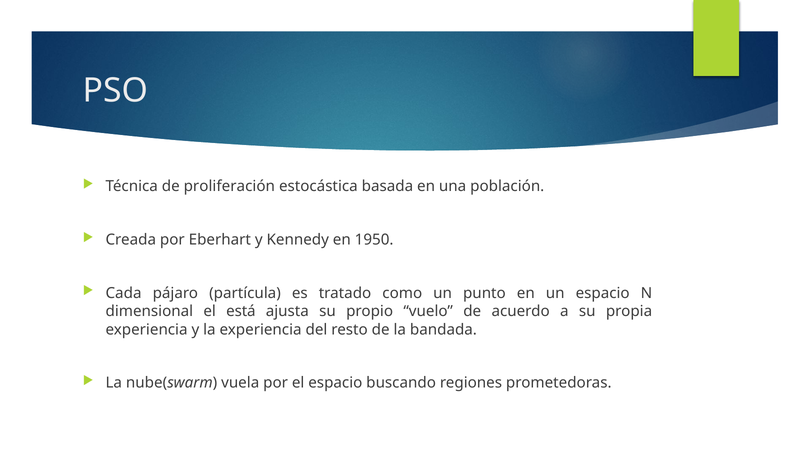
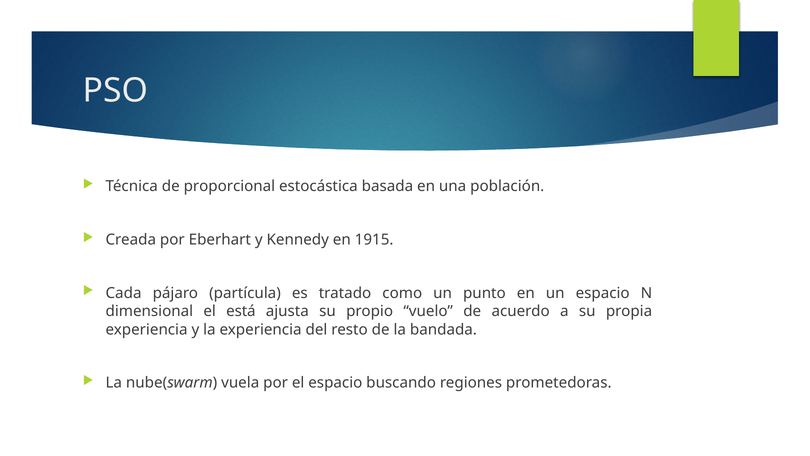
proliferación: proliferación -> proporcional
1950: 1950 -> 1915
